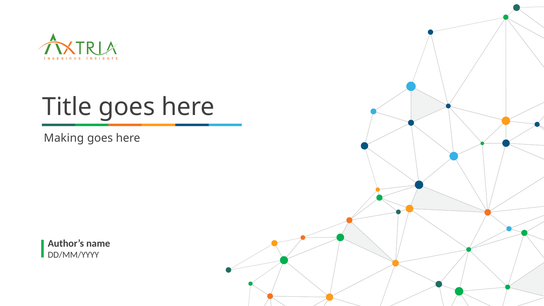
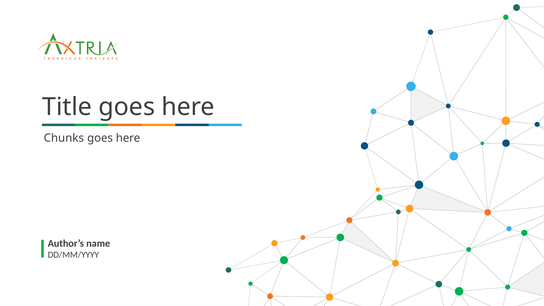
Making: Making -> Chunks
